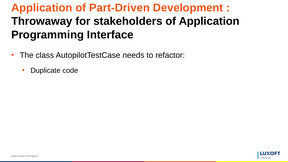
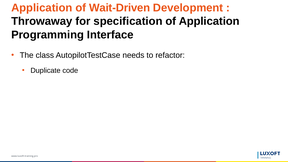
Part-Driven: Part-Driven -> Wait-Driven
stakeholders: stakeholders -> specification
